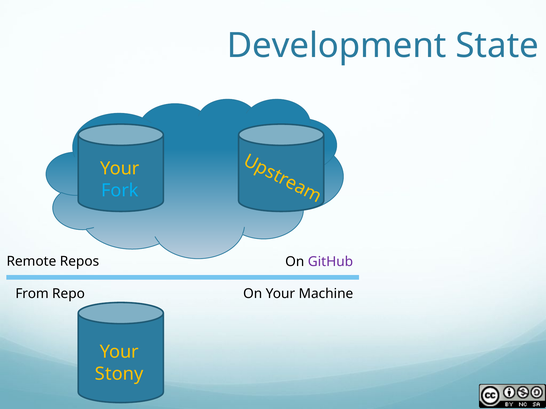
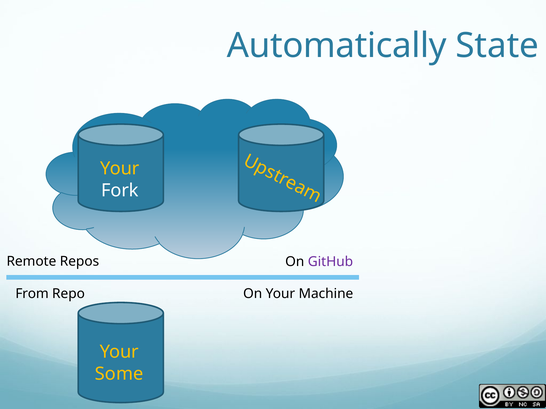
Development: Development -> Automatically
Fork colour: light blue -> white
Stony: Stony -> Some
